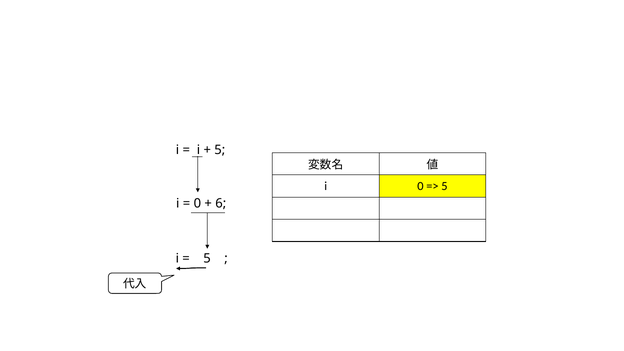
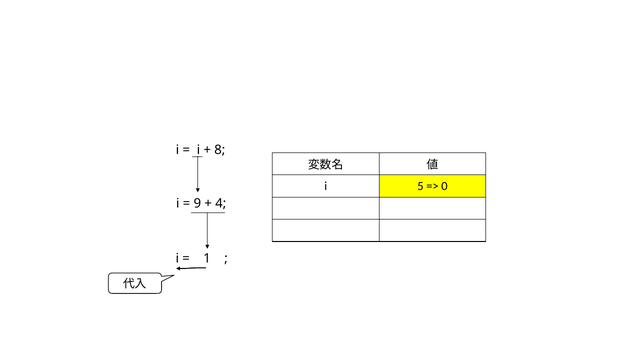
5 at (220, 150): 5 -> 8
i 0: 0 -> 5
5 at (444, 186): 5 -> 0
0 at (197, 203): 0 -> 9
6: 6 -> 4
5 at (207, 259): 5 -> 1
